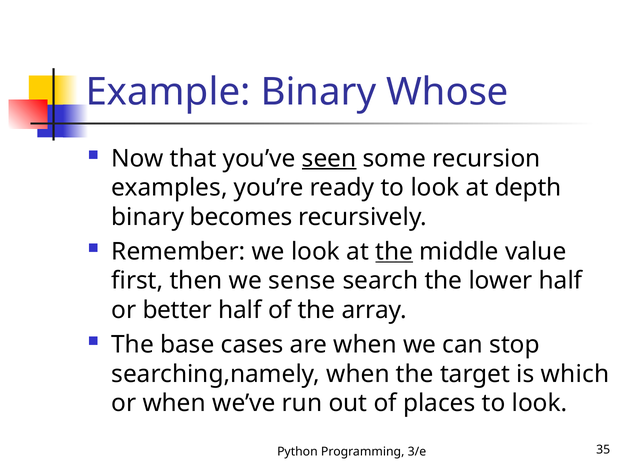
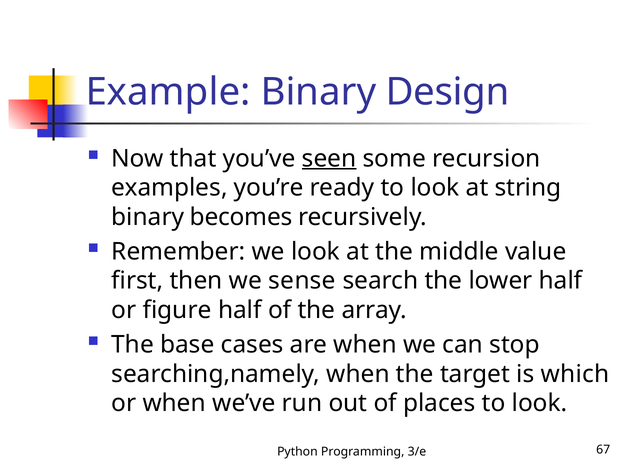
Whose: Whose -> Design
depth: depth -> string
the at (394, 252) underline: present -> none
better: better -> figure
35: 35 -> 67
